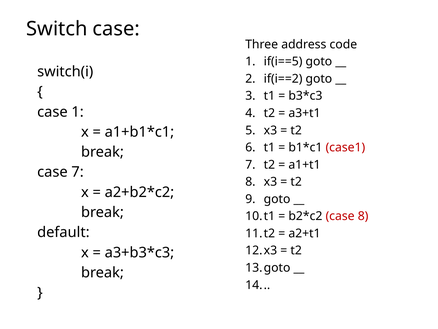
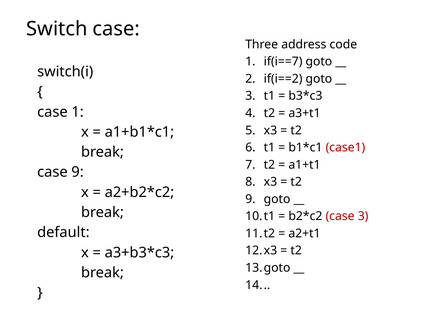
if(i==5: if(i==5 -> if(i==7
case 7: 7 -> 9
case 8: 8 -> 3
